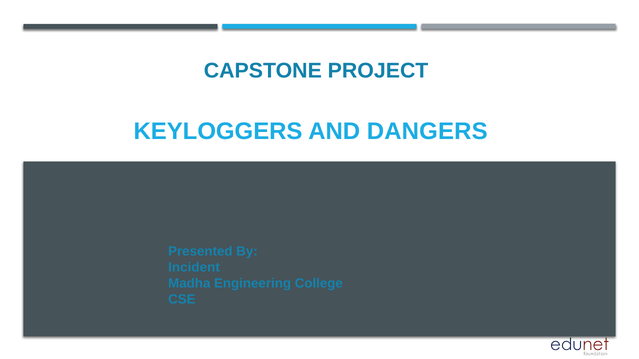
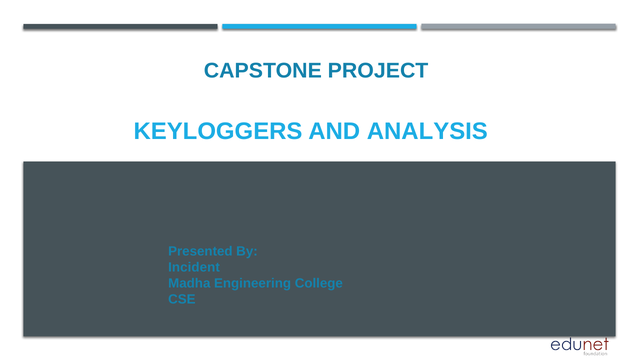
DANGERS: DANGERS -> ANALYSIS
